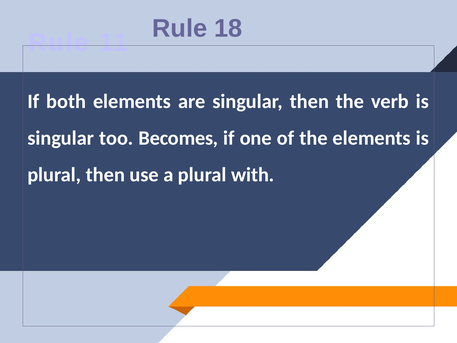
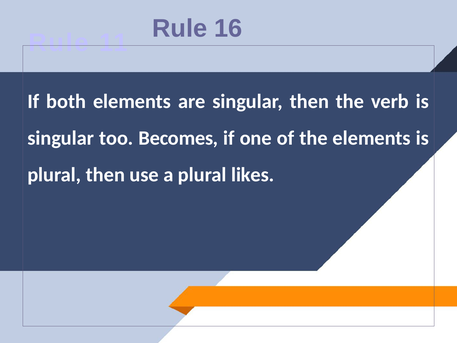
18: 18 -> 16
with: with -> likes
